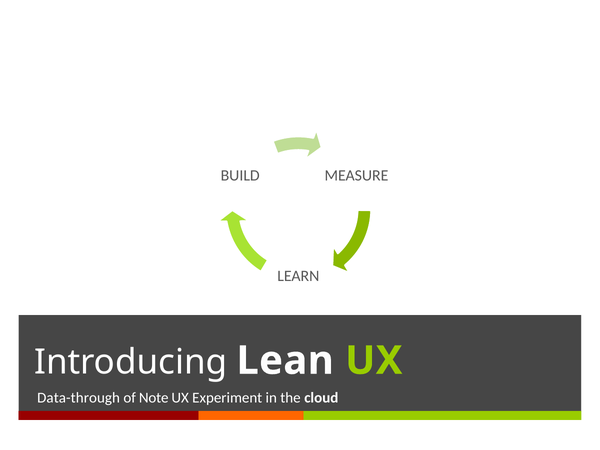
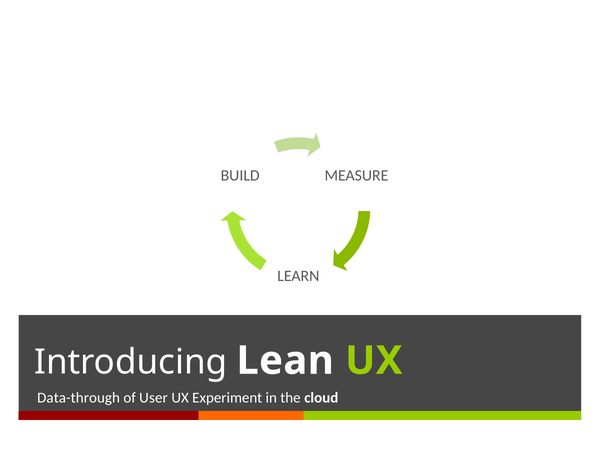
Note: Note -> User
